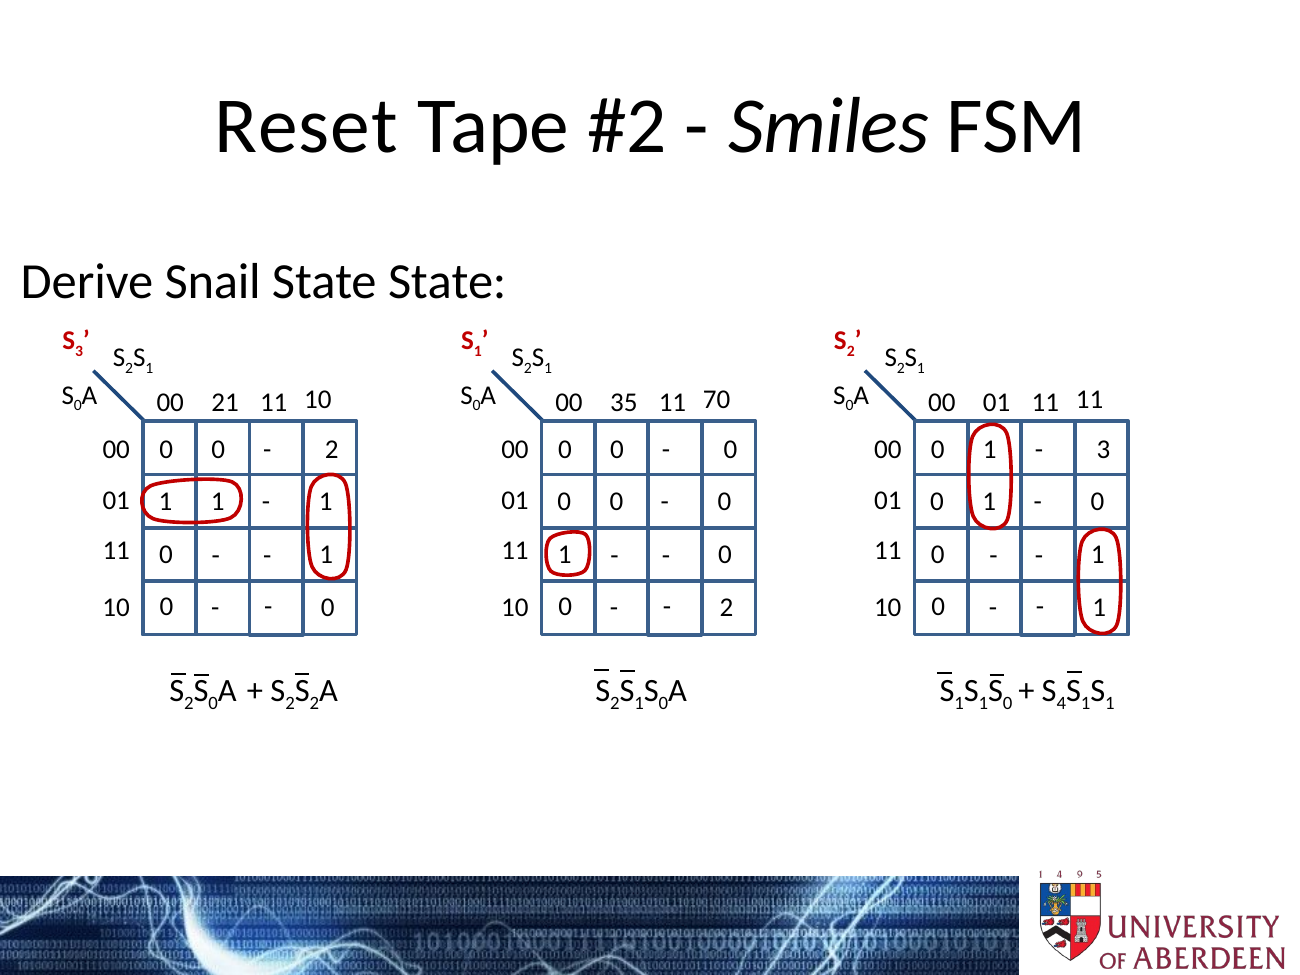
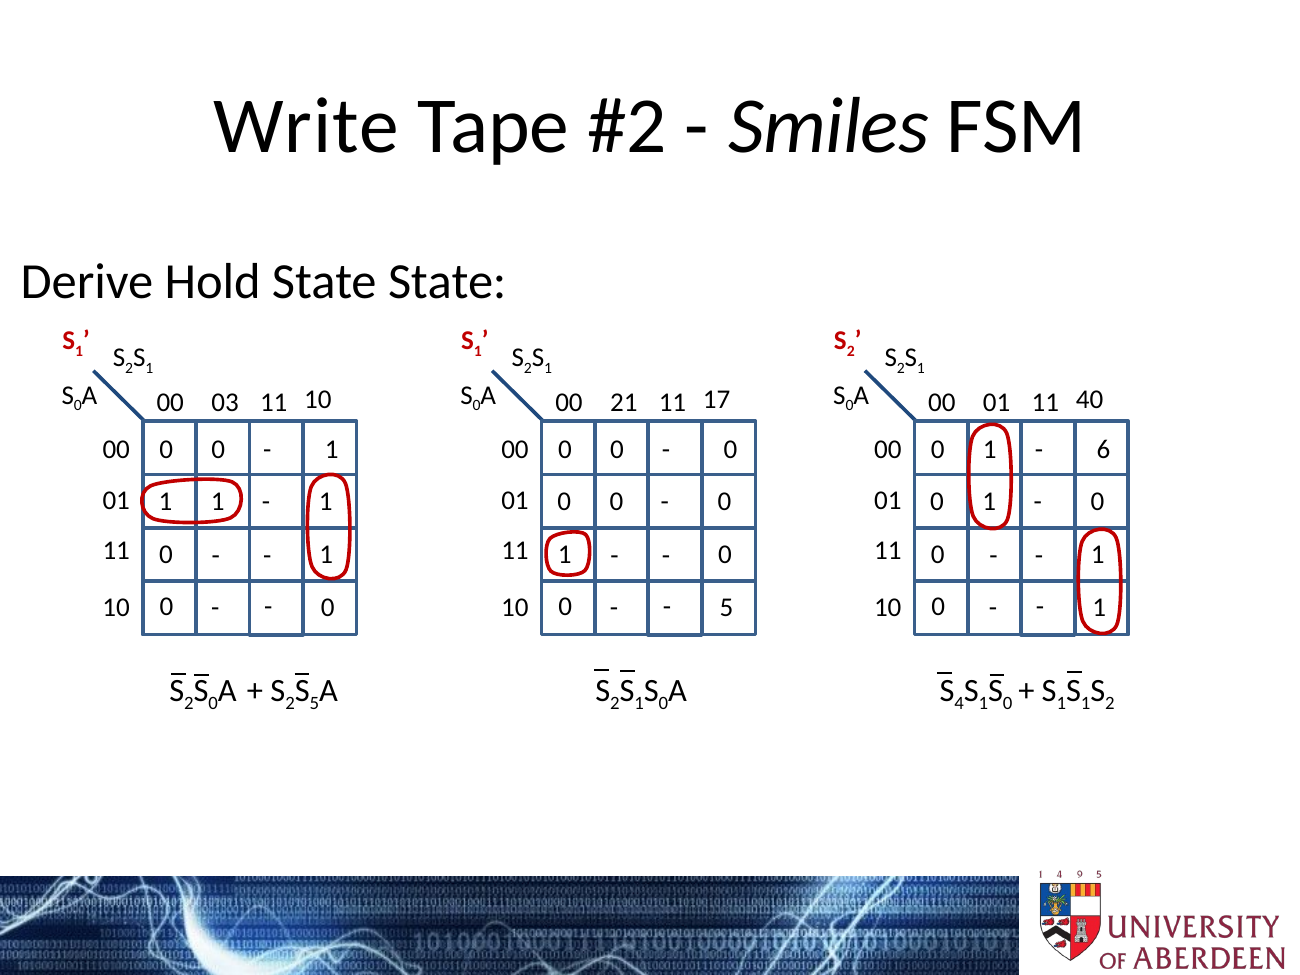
Reset: Reset -> Write
Snail: Snail -> Hold
3 at (79, 351): 3 -> 1
21: 21 -> 03
35: 35 -> 21
70: 70 -> 17
11 11: 11 -> 40
2 at (332, 449): 2 -> 1
0 3: 3 -> 6
2 at (726, 608): 2 -> 5
2 at (314, 704): 2 -> 5
1 at (959, 704): 1 -> 4
4 at (1061, 704): 4 -> 1
1 at (1110, 704): 1 -> 2
